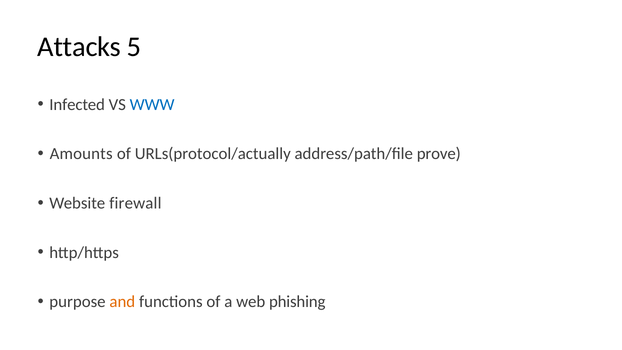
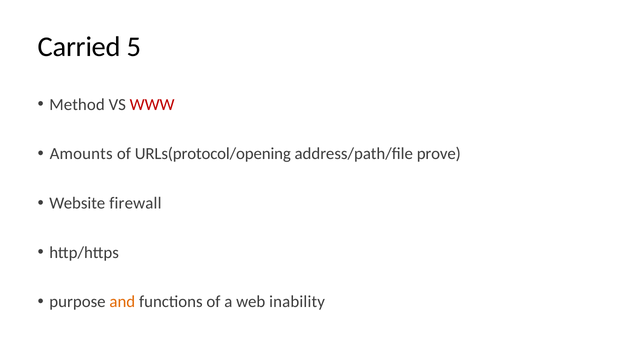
Attacks: Attacks -> Carried
Infected: Infected -> Method
WWW colour: blue -> red
URLs(protocol/actually: URLs(protocol/actually -> URLs(protocol/opening
phishing: phishing -> inability
